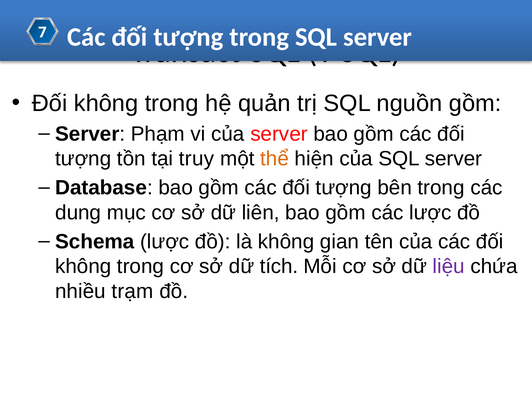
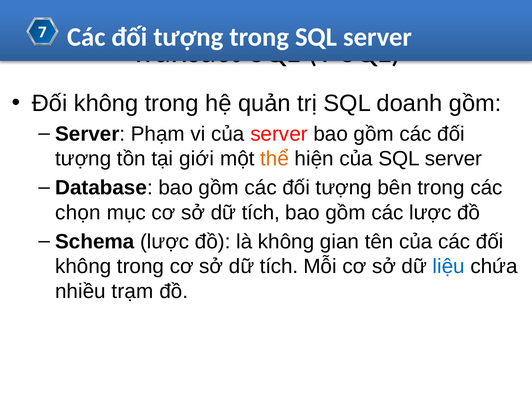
nguồn: nguồn -> doanh
truy: truy -> giới
dung: dung -> chọn
liên at (261, 213): liên -> tích
liệu colour: purple -> blue
